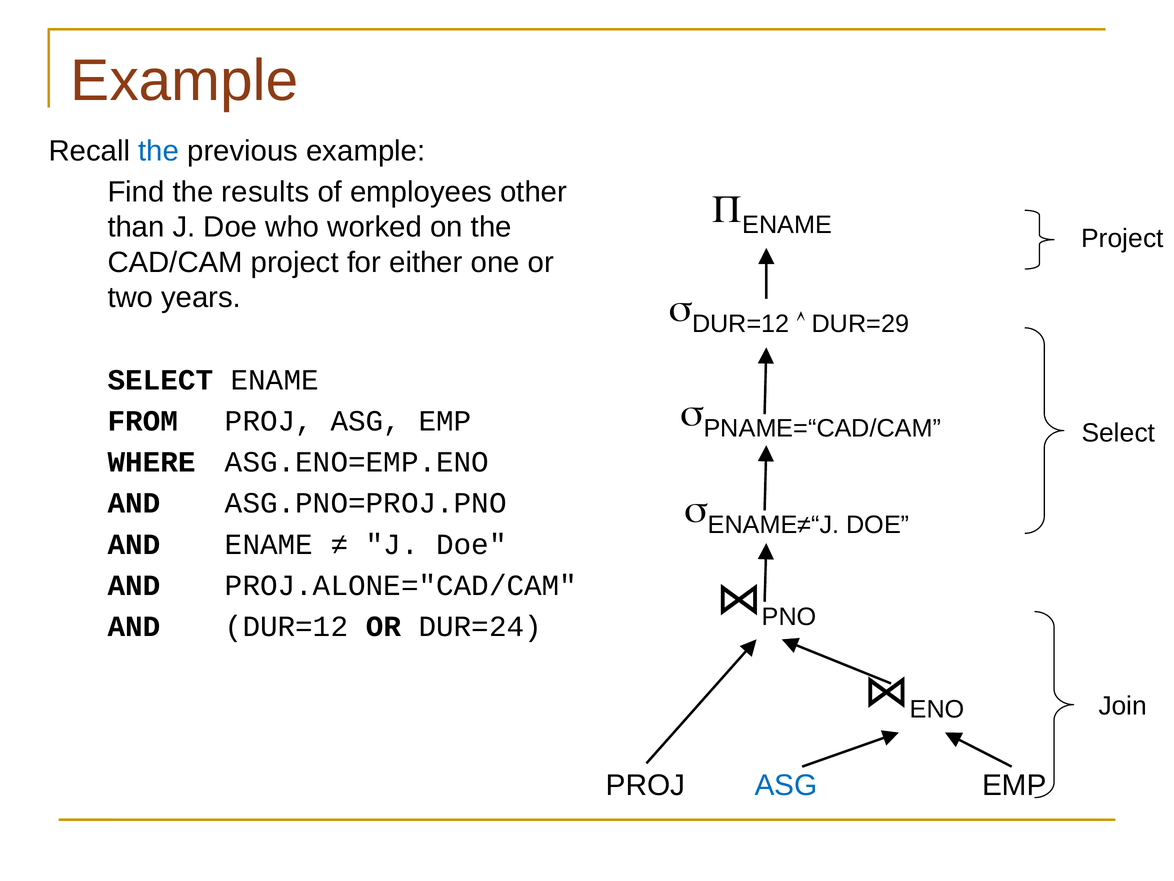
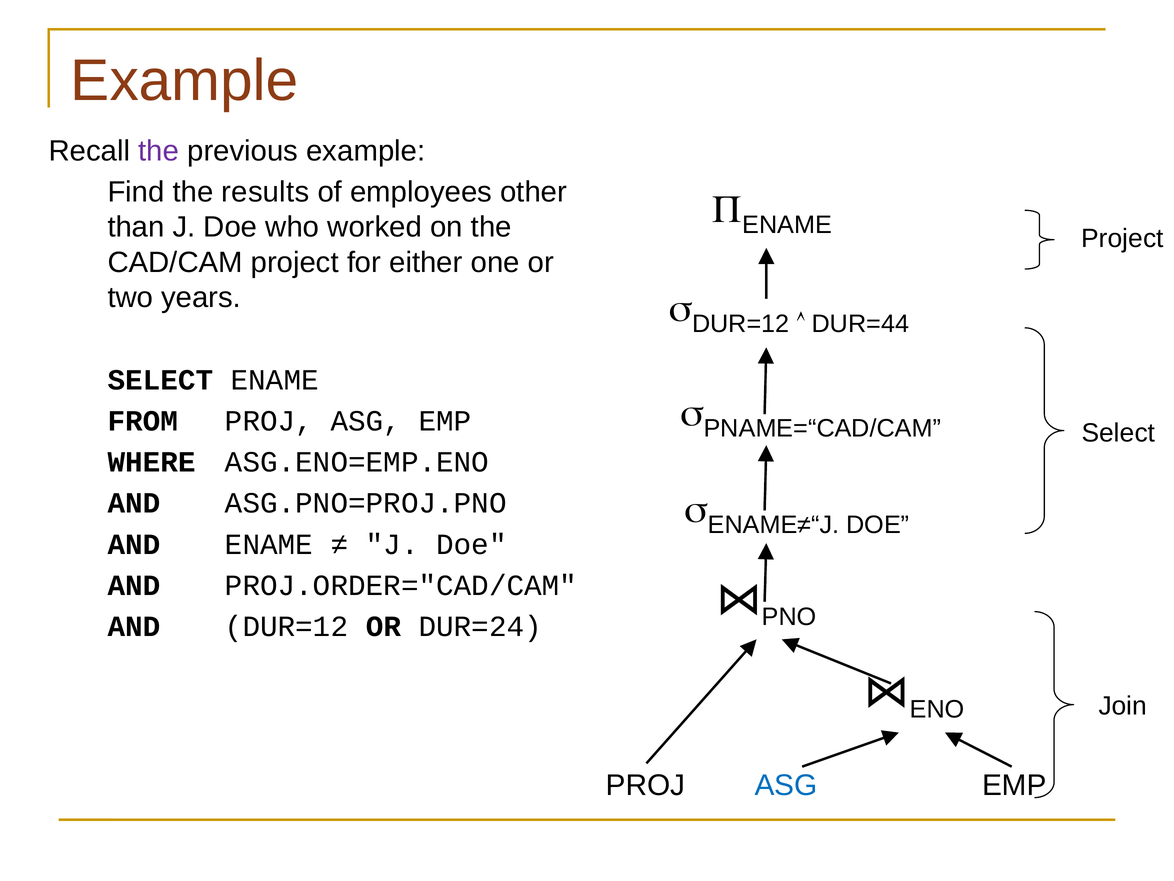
the at (159, 151) colour: blue -> purple
DUR=29: DUR=29 -> DUR=44
PROJ.ALONE="CAD/CAM: PROJ.ALONE="CAD/CAM -> PROJ.ORDER="CAD/CAM
